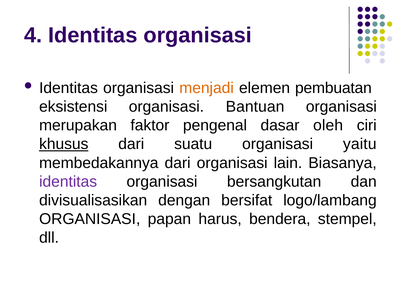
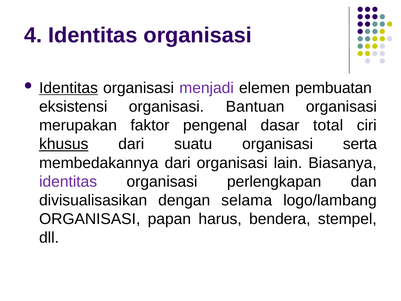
Identitas at (69, 88) underline: none -> present
menjadi colour: orange -> purple
oleh: oleh -> total
yaitu: yaitu -> serta
bersangkutan: bersangkutan -> perlengkapan
bersifat: bersifat -> selama
